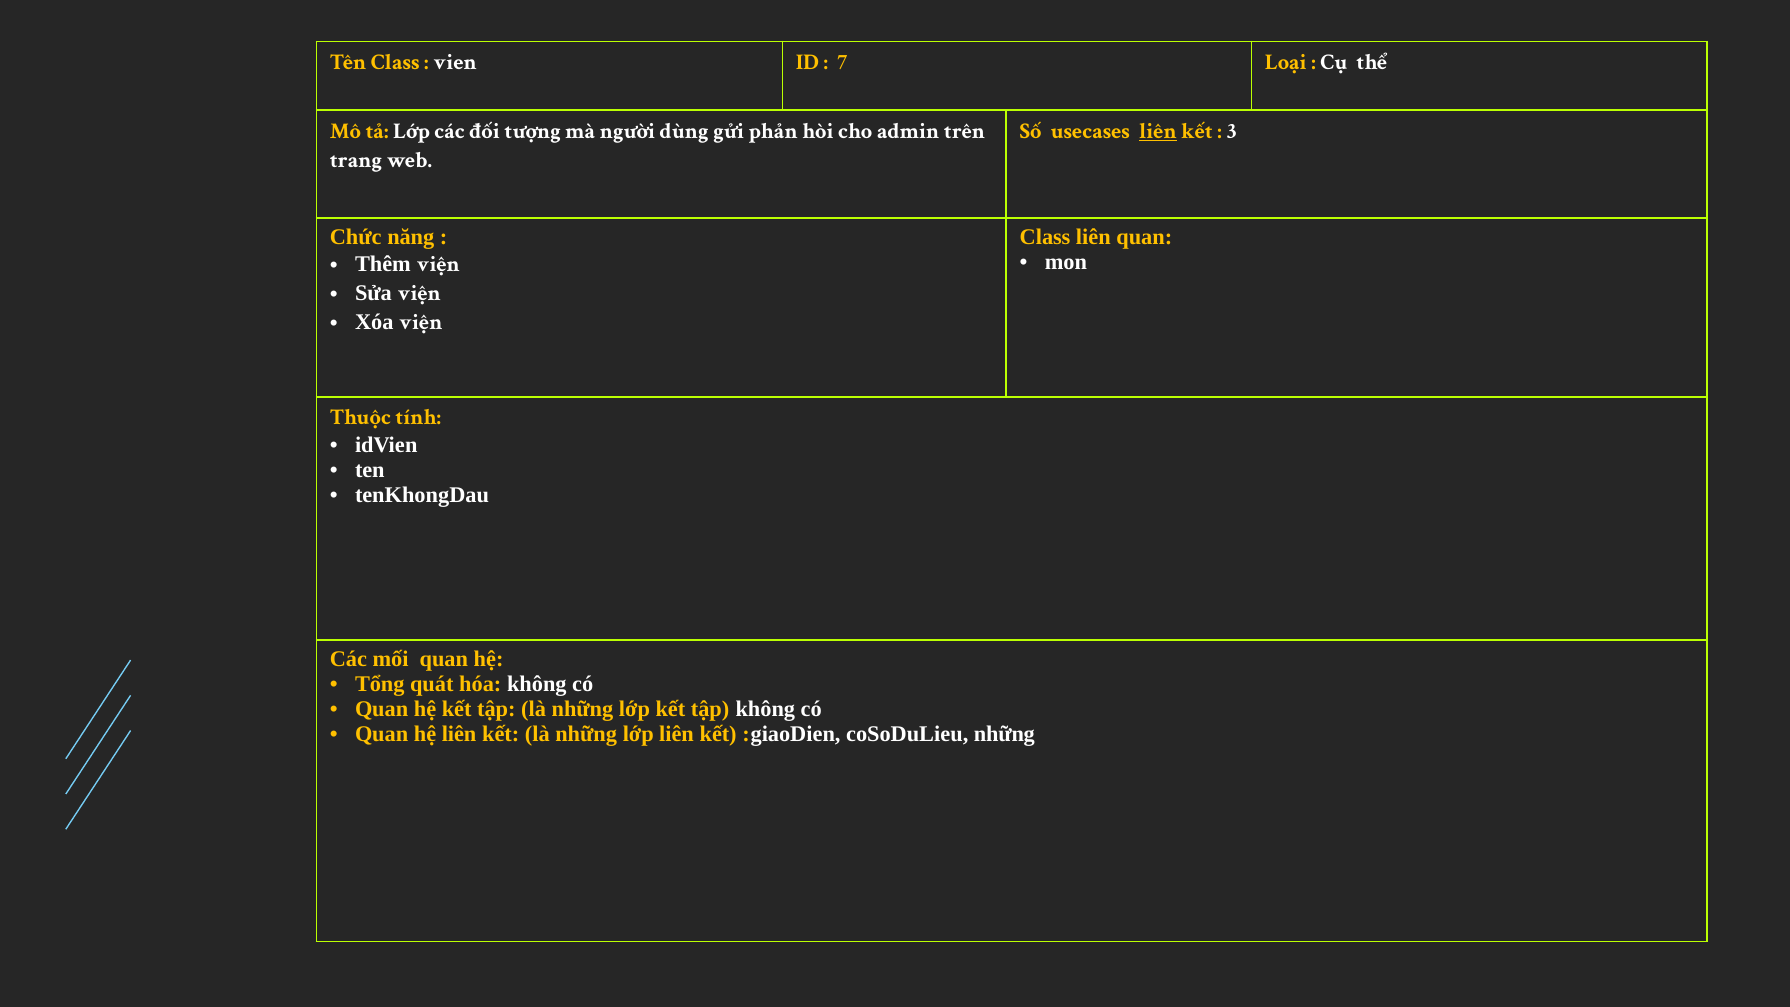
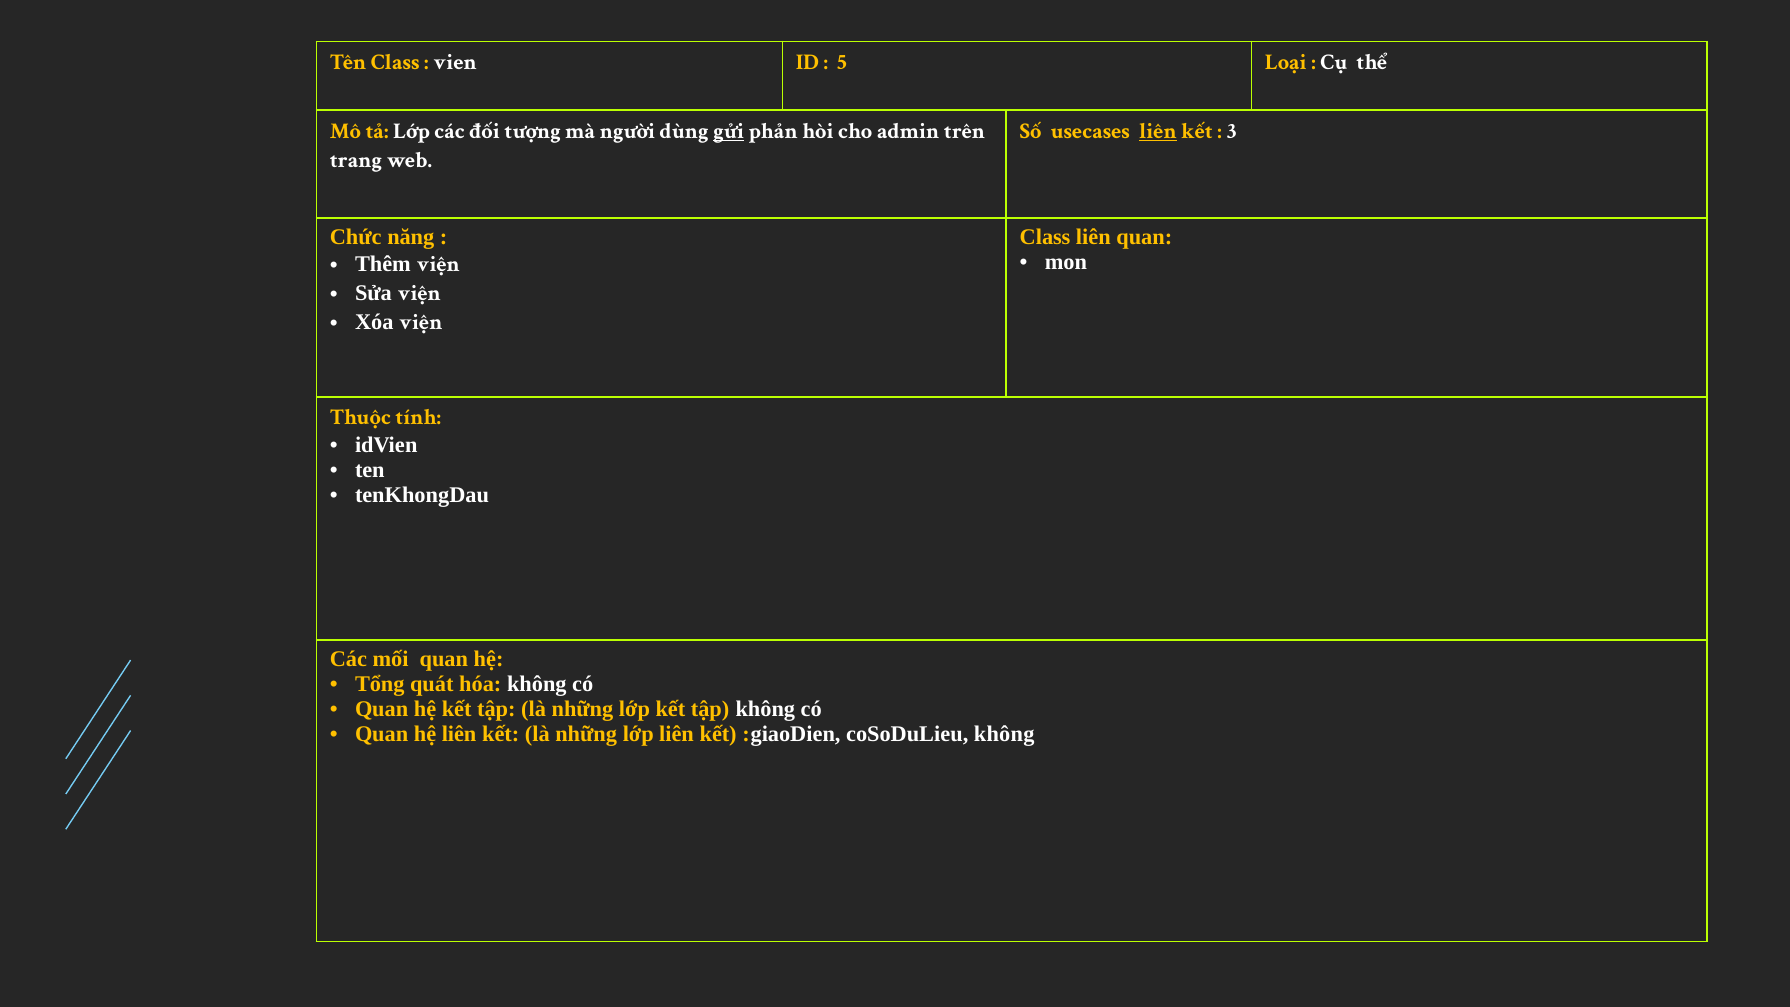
7: 7 -> 5
gửi underline: none -> present
coSoDuLieu những: những -> không
